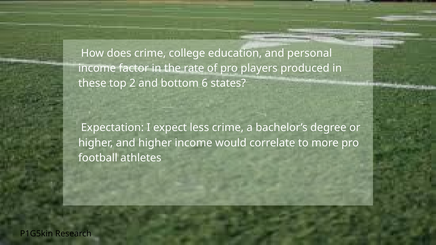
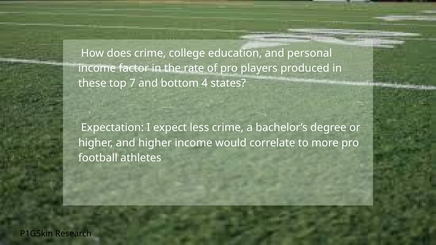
2: 2 -> 7
6: 6 -> 4
